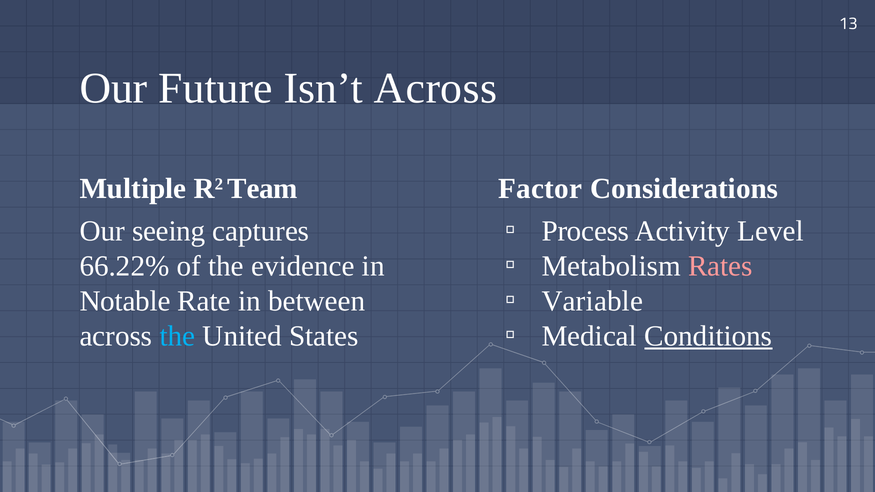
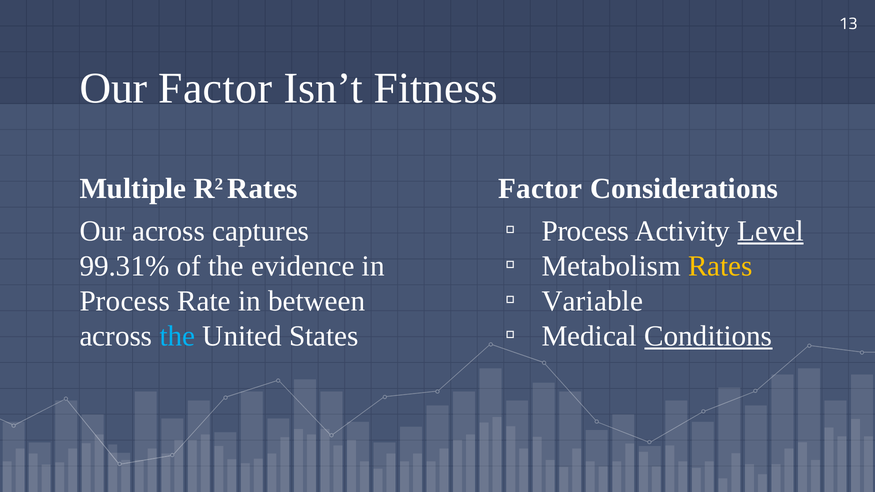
Our Future: Future -> Factor
Isn’t Across: Across -> Fitness
R2 Team: Team -> Rates
Level underline: none -> present
Our seeing: seeing -> across
Rates at (720, 266) colour: pink -> yellow
66.22%: 66.22% -> 99.31%
Notable at (125, 301): Notable -> Process
